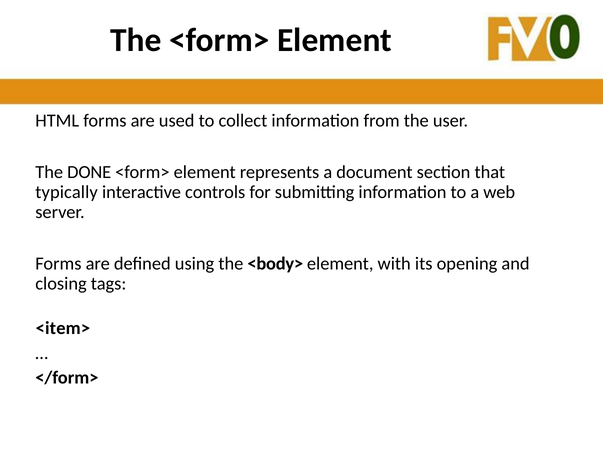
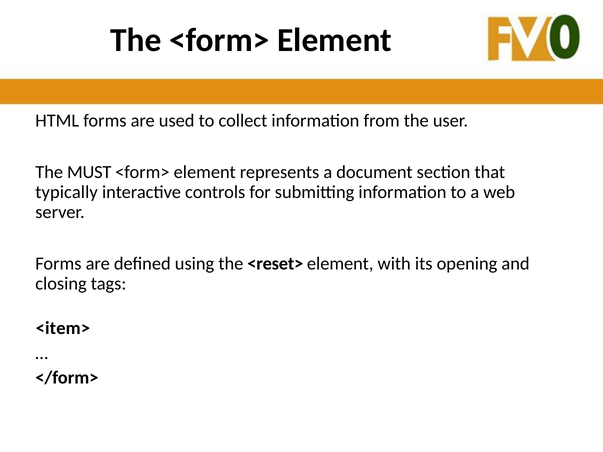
DONE: DONE -> MUST
<body>: <body> -> <reset>
